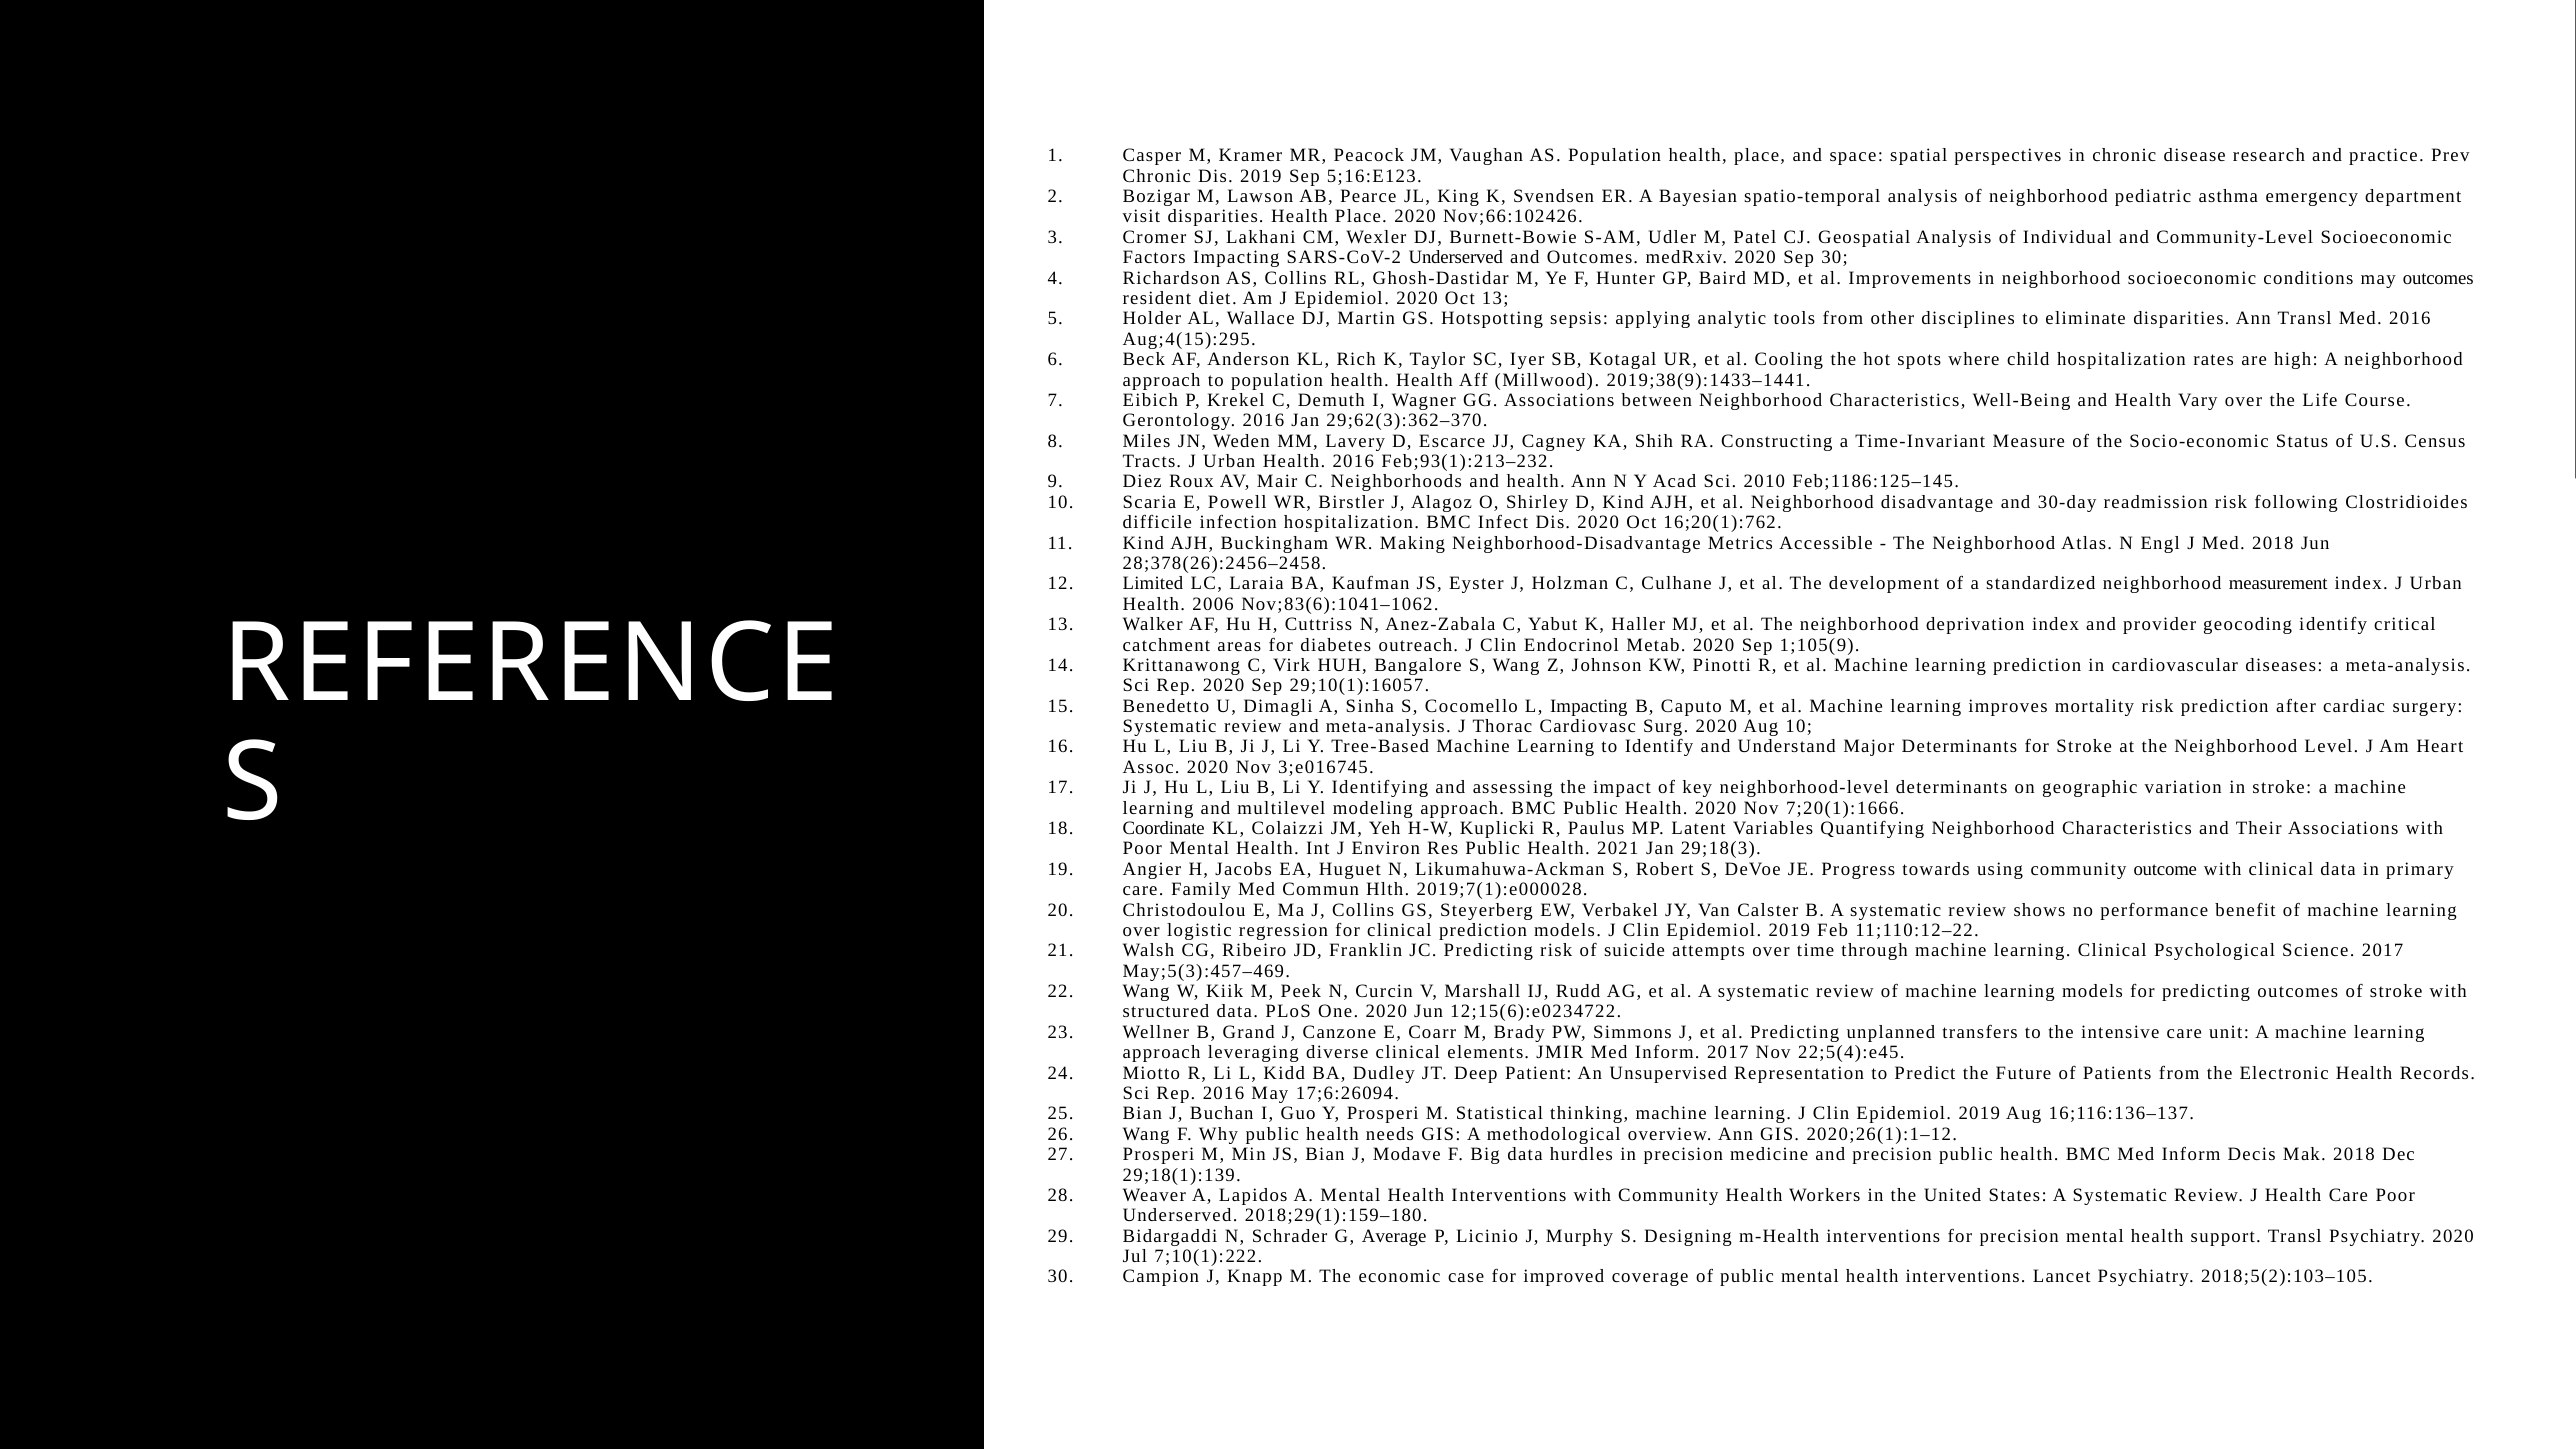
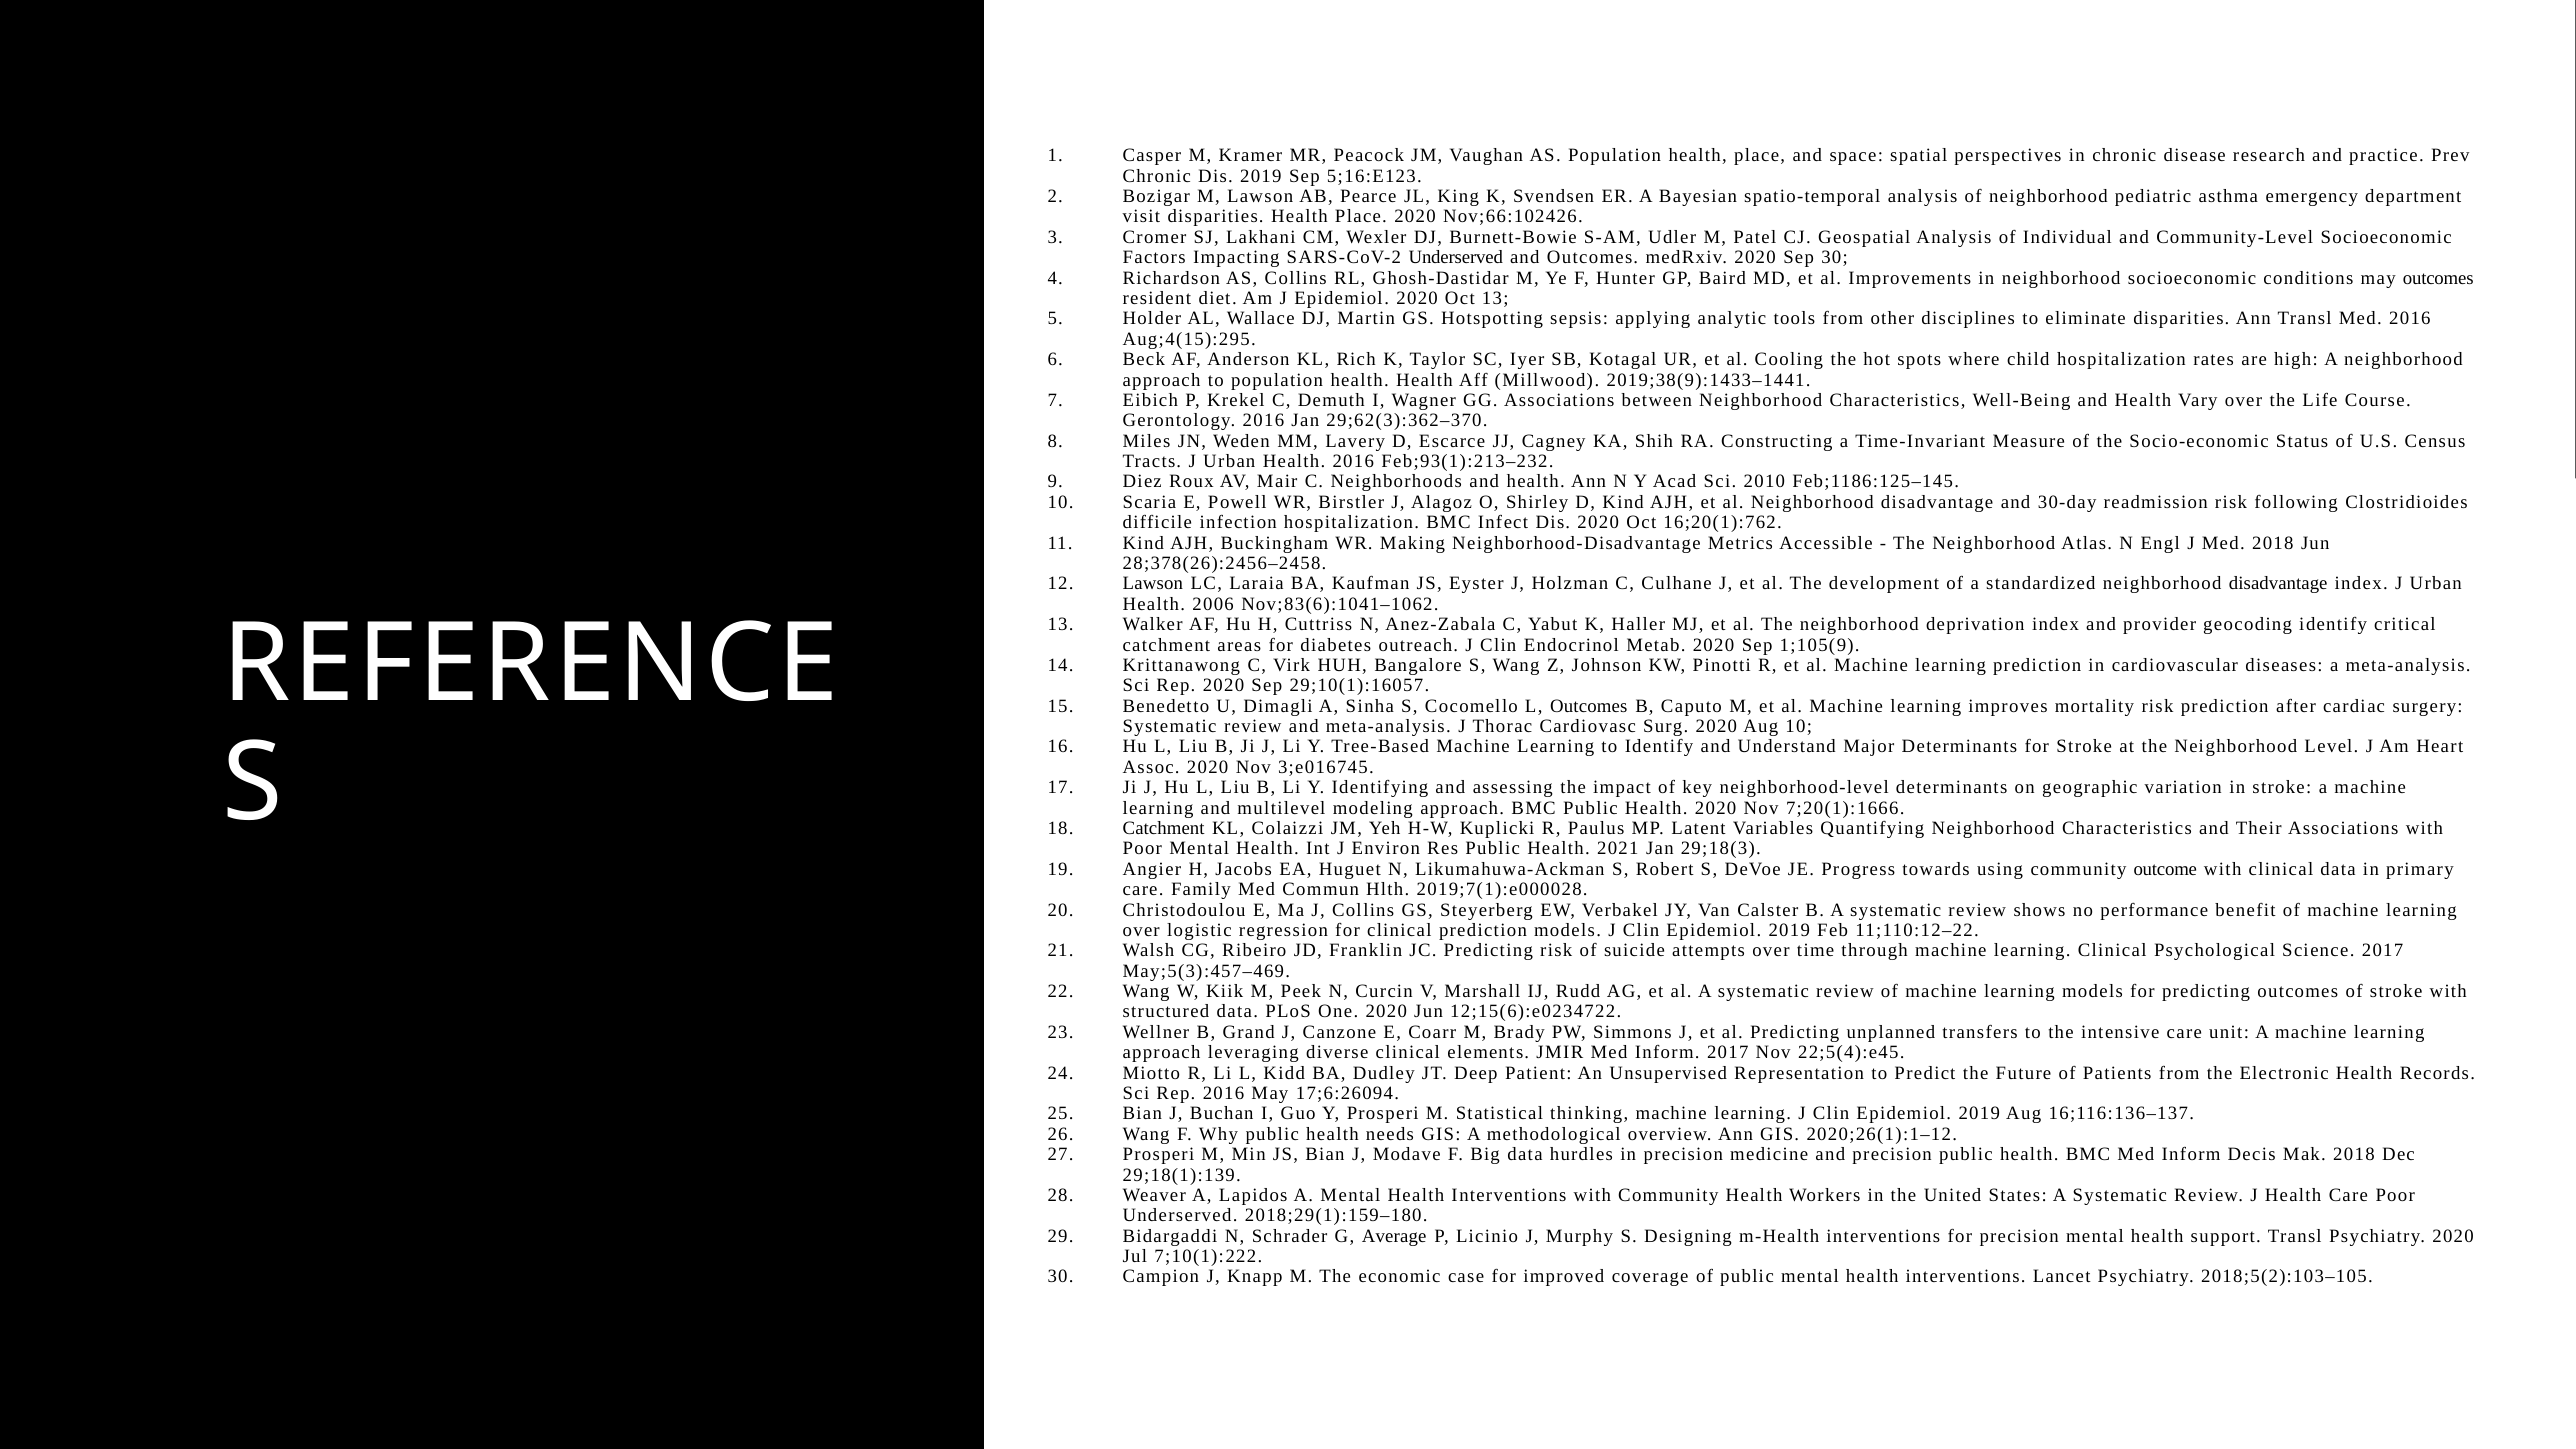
12 Limited: Limited -> Lawson
standardized neighborhood measurement: measurement -> disadvantage
L Impacting: Impacting -> Outcomes
18 Coordinate: Coordinate -> Catchment
